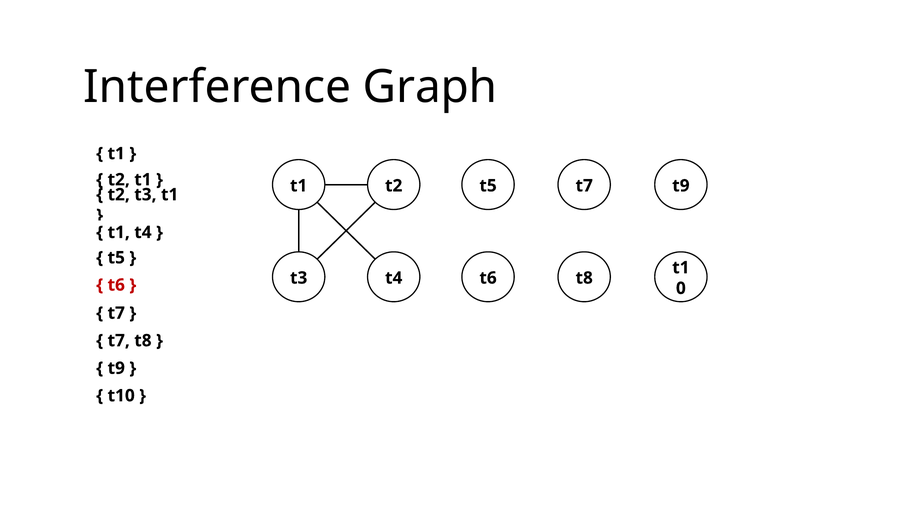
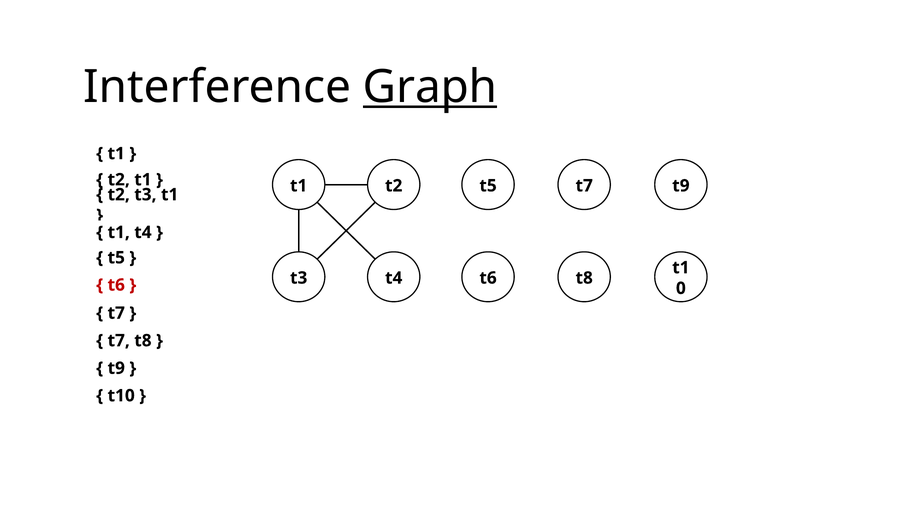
Graph underline: none -> present
